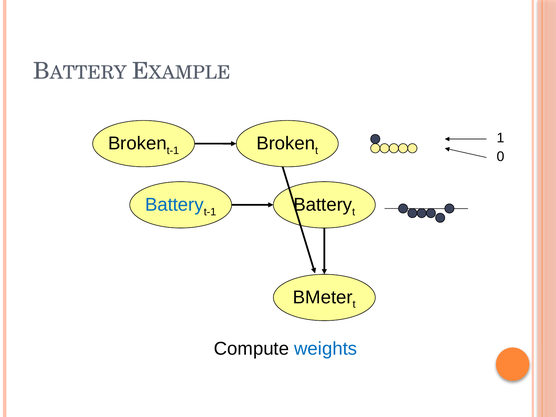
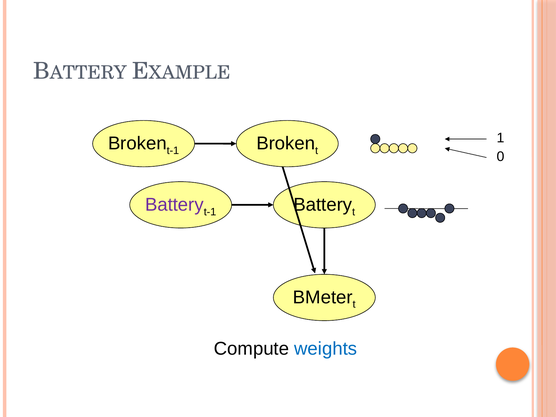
Battery at (174, 205) colour: blue -> purple
